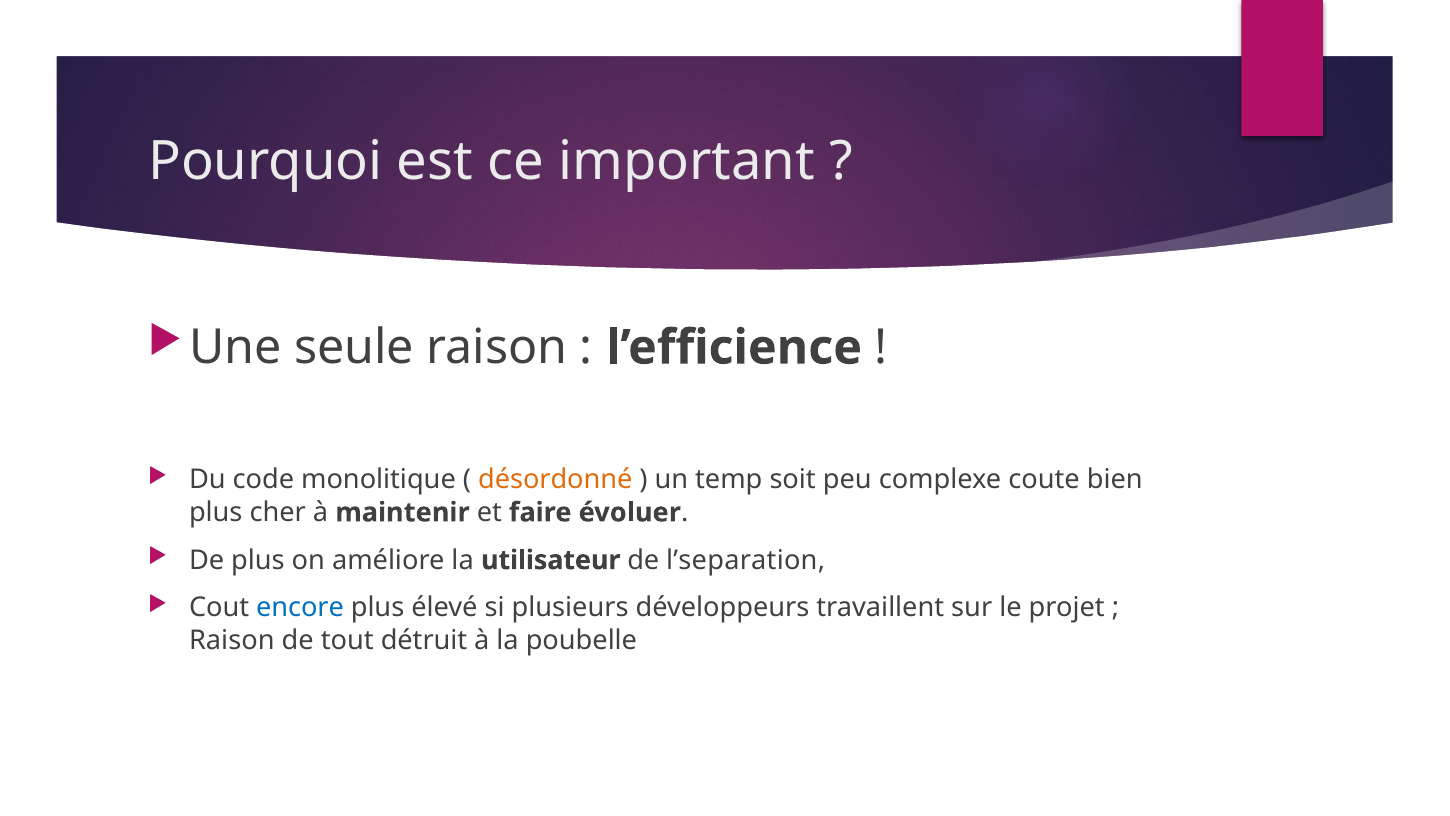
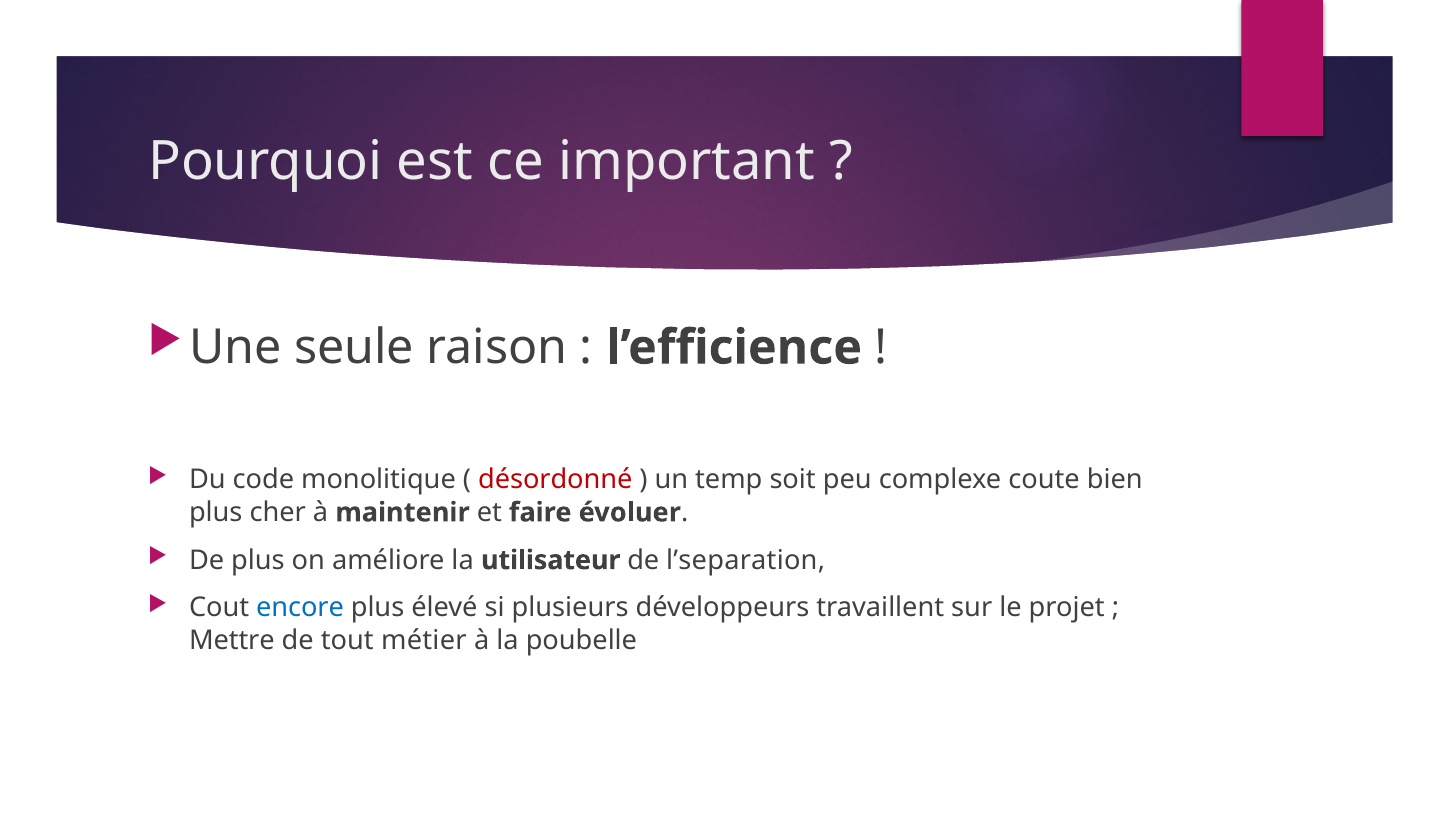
désordonné colour: orange -> red
Raison at (232, 640): Raison -> Mettre
détruit: détruit -> métier
